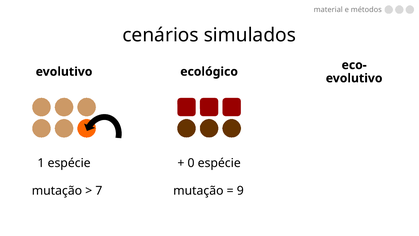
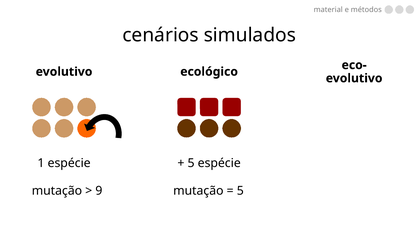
0 at (191, 163): 0 -> 5
7: 7 -> 9
9 at (240, 191): 9 -> 5
